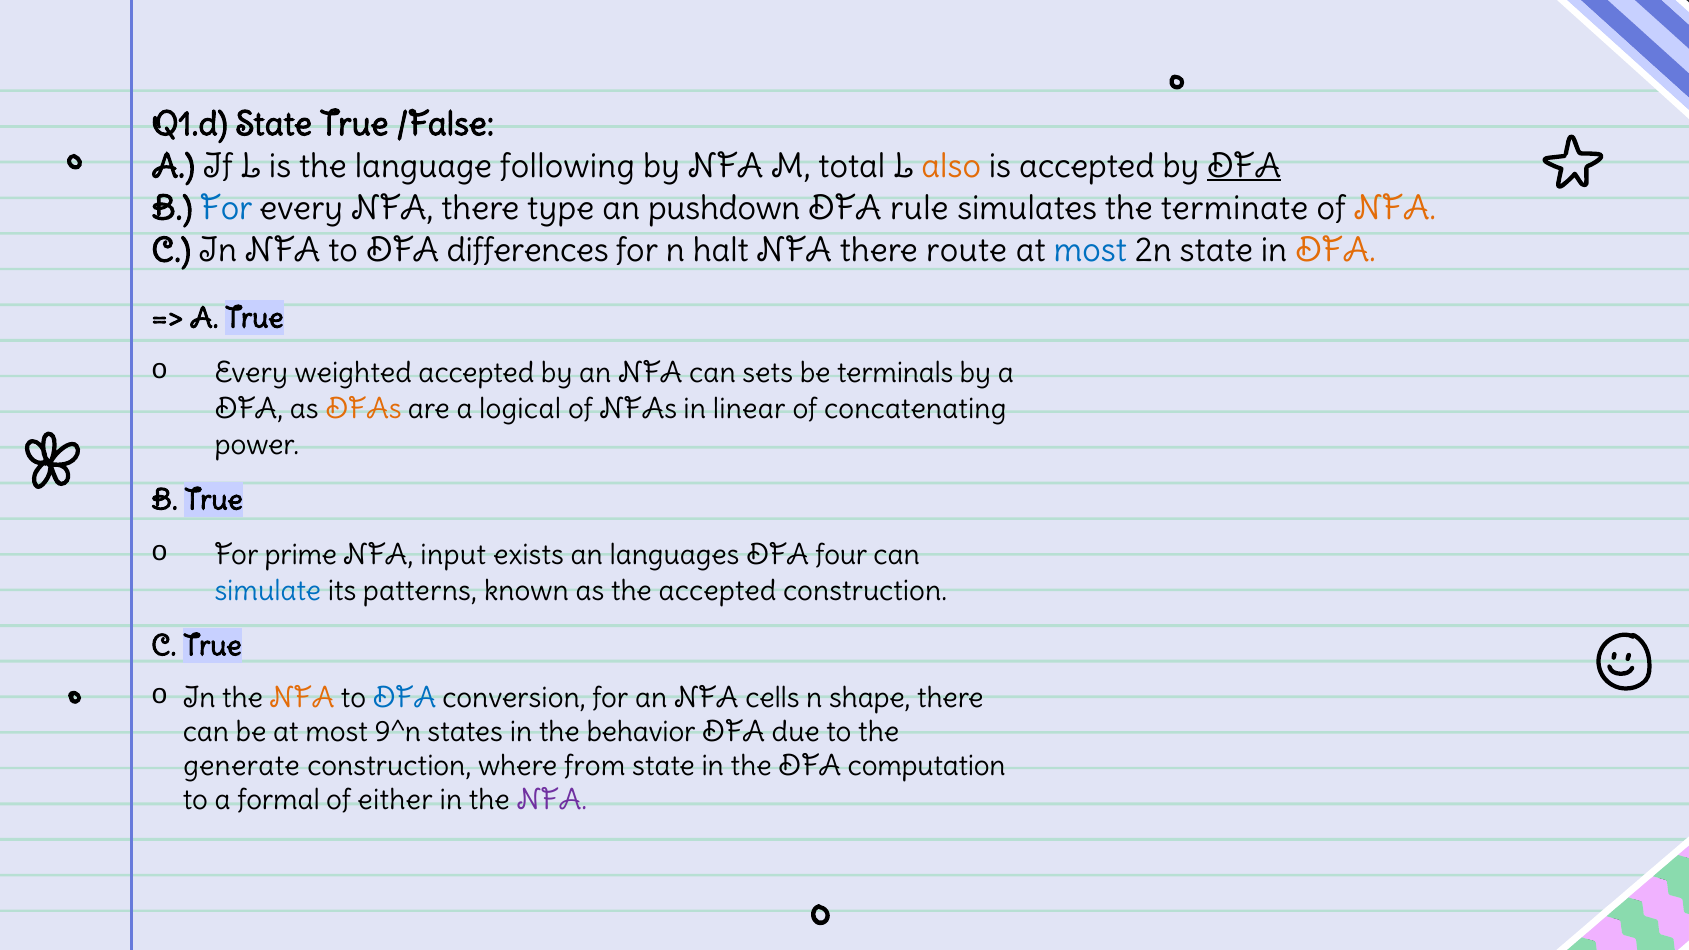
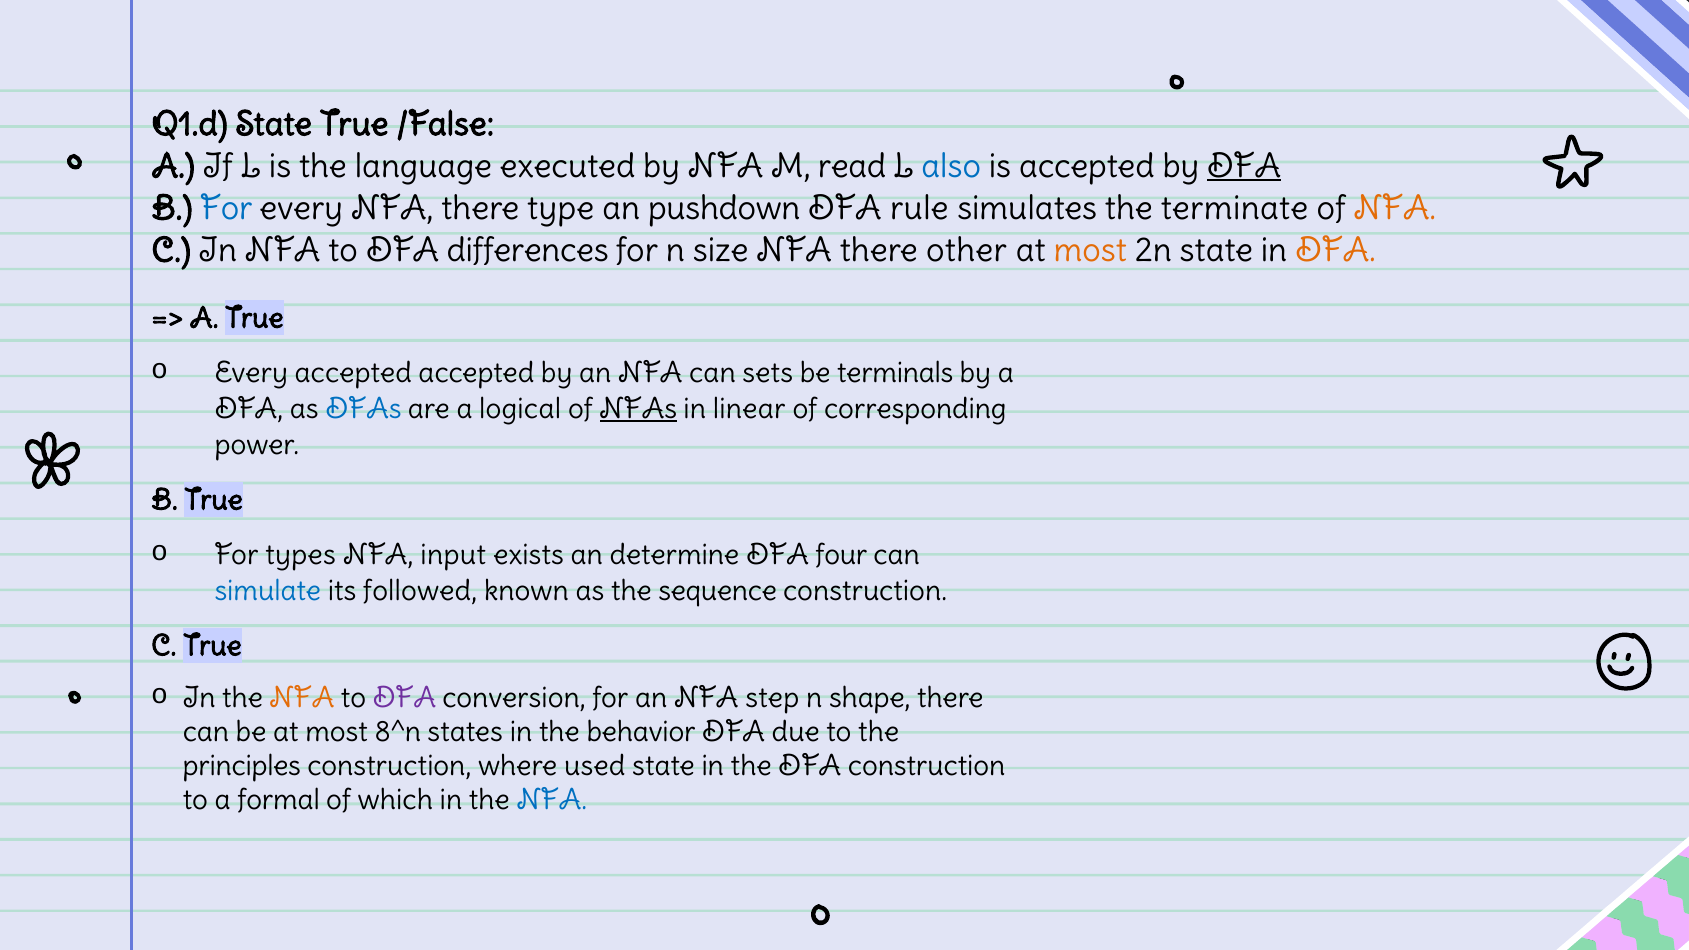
following: following -> executed
total: total -> read
also colour: orange -> blue
halt: halt -> size
route: route -> other
most at (1090, 251) colour: blue -> orange
Every weighted: weighted -> accepted
DFAs colour: orange -> blue
NFAs underline: none -> present
concatenating: concatenating -> corresponding
prime: prime -> types
languages: languages -> determine
patterns: patterns -> followed
the accepted: accepted -> sequence
DFA at (404, 699) colour: blue -> purple
cells: cells -> step
9^n: 9^n -> 8^n
generate: generate -> principles
from: from -> used
DFA computation: computation -> construction
either: either -> which
NFA at (552, 800) colour: purple -> blue
